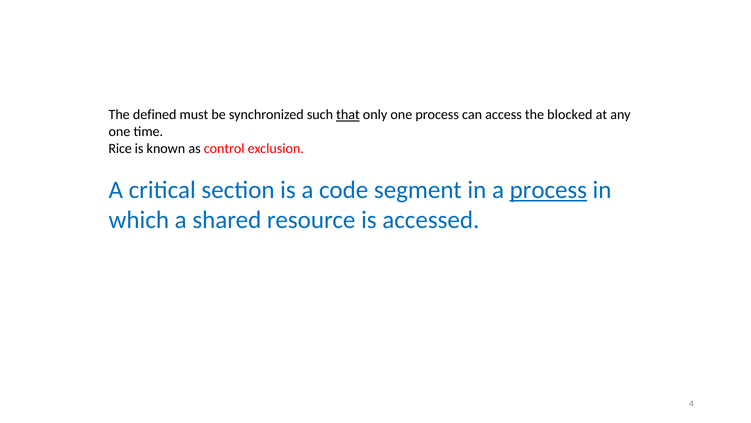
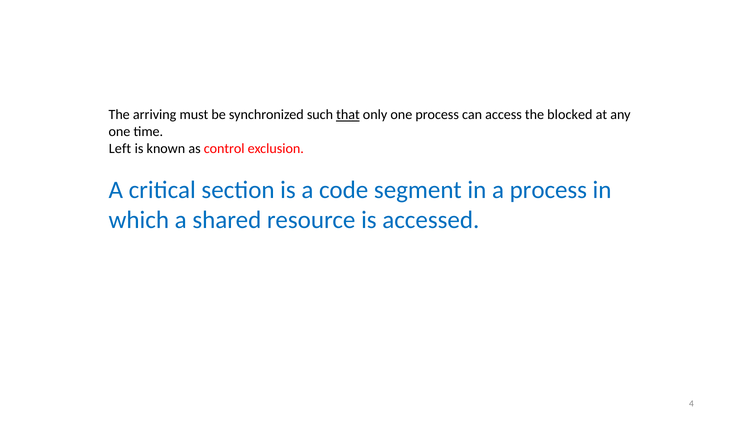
defined: defined -> arriving
Rice: Rice -> Left
process at (548, 190) underline: present -> none
